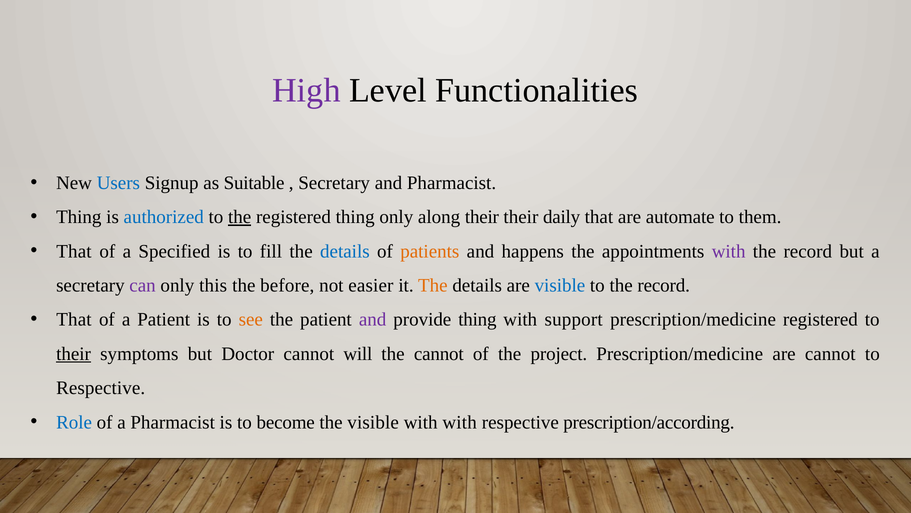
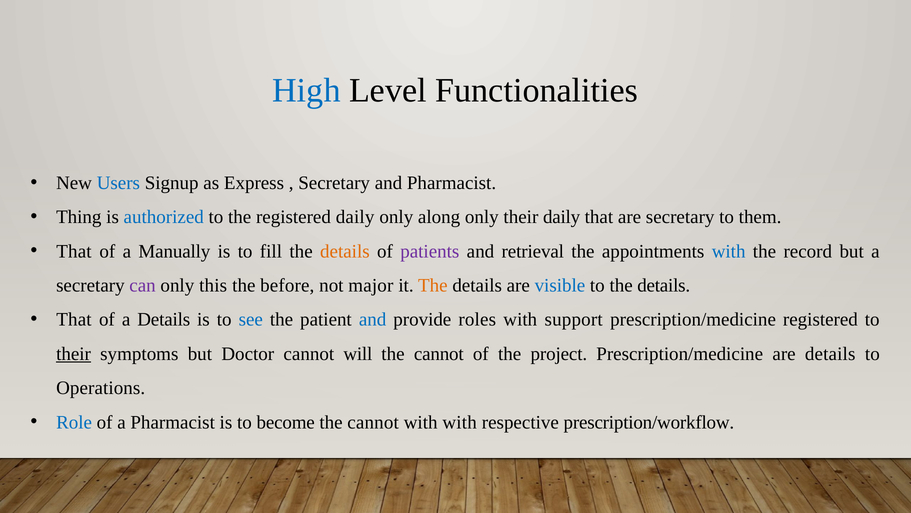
High colour: purple -> blue
Suitable: Suitable -> Express
the at (240, 217) underline: present -> none
registered thing: thing -> daily
along their: their -> only
are automate: automate -> secretary
Specified: Specified -> Manually
details at (345, 251) colour: blue -> orange
patients colour: orange -> purple
happens: happens -> retrieval
with at (729, 251) colour: purple -> blue
easier: easier -> major
to the record: record -> details
a Patient: Patient -> Details
see colour: orange -> blue
and at (373, 319) colour: purple -> blue
provide thing: thing -> roles
are cannot: cannot -> details
Respective at (101, 388): Respective -> Operations
visible at (373, 422): visible -> cannot
prescription/according: prescription/according -> prescription/workflow
